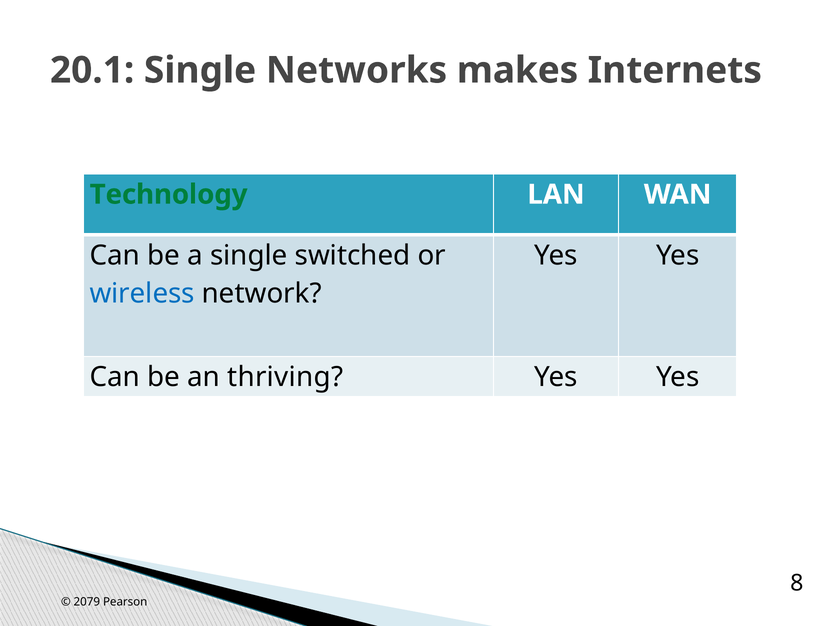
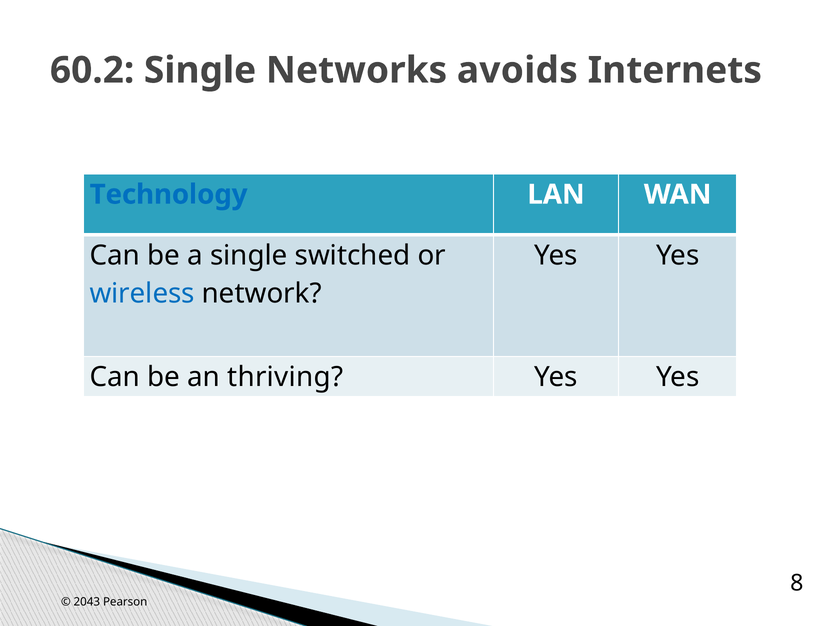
20.1: 20.1 -> 60.2
makes: makes -> avoids
Technology colour: green -> blue
2079: 2079 -> 2043
